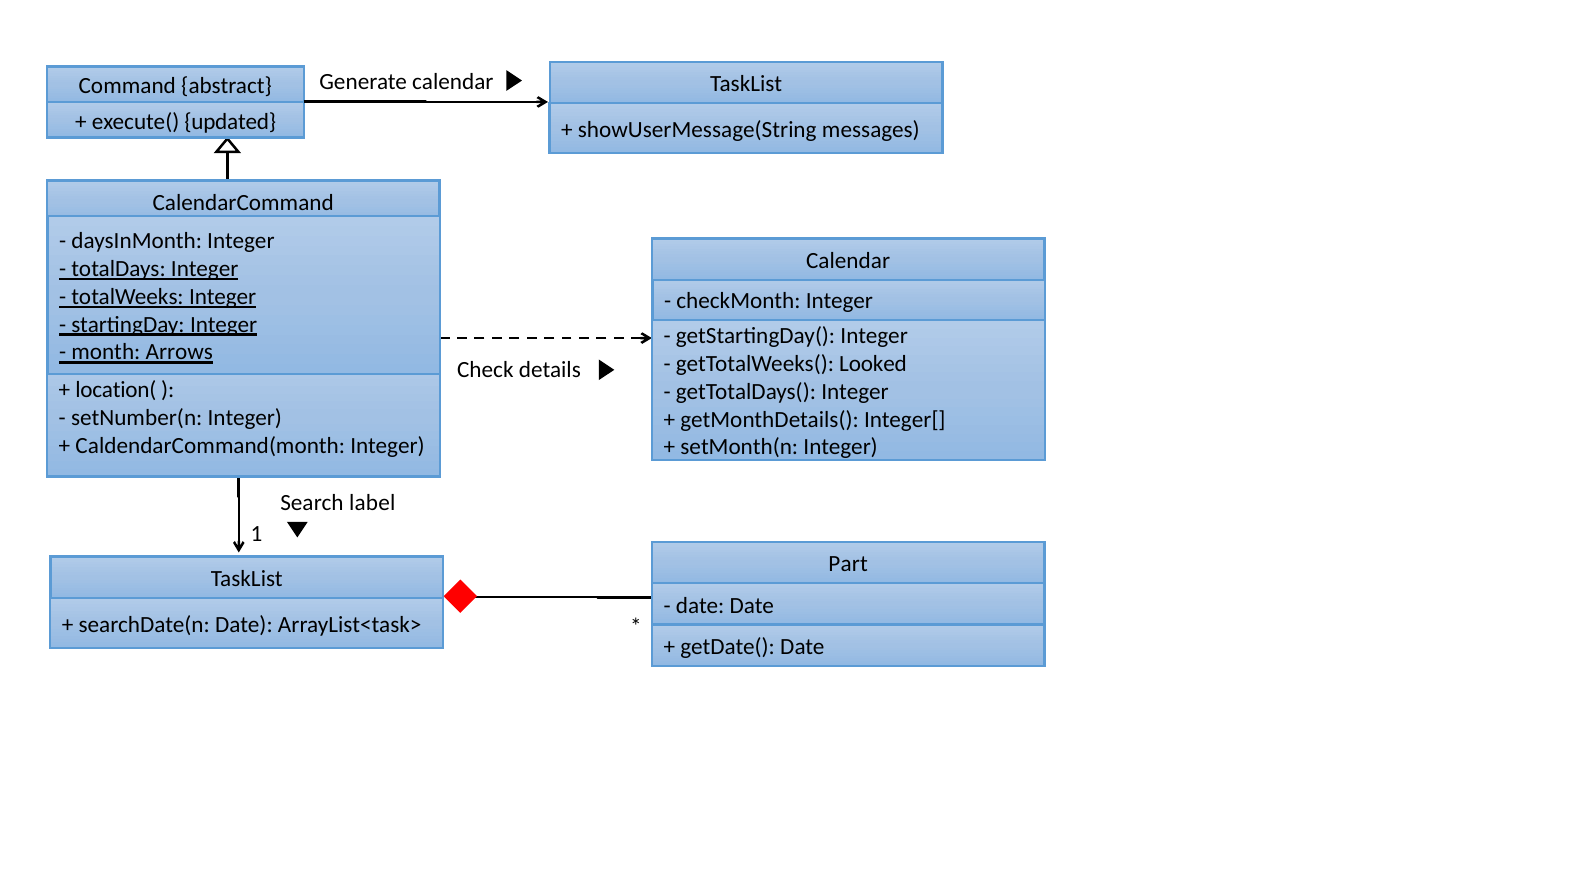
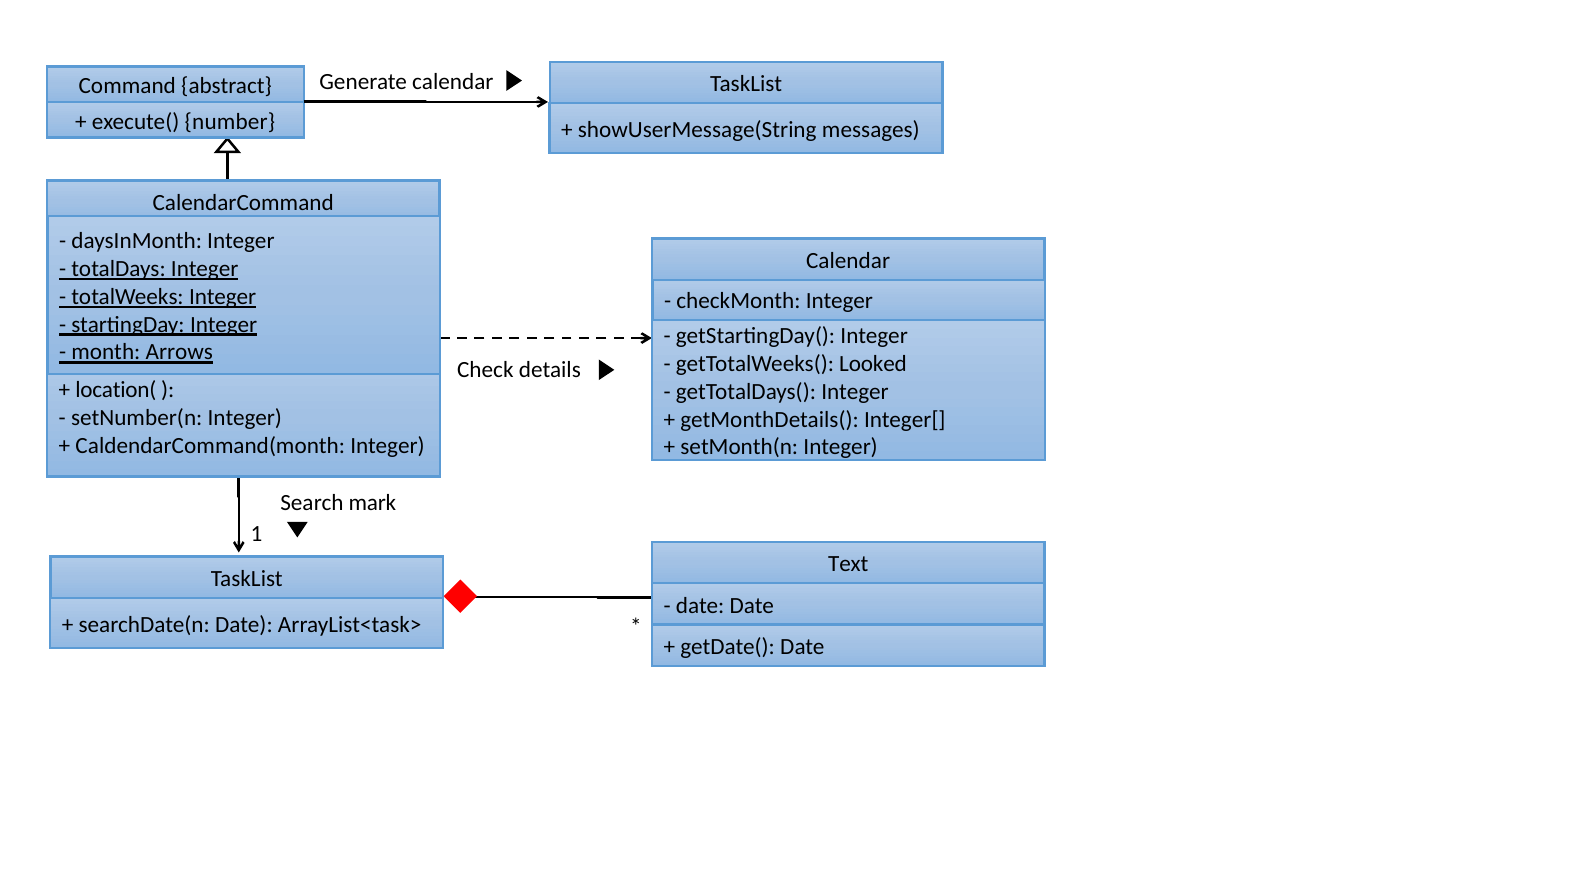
updated: updated -> number
label: label -> mark
Part: Part -> Text
